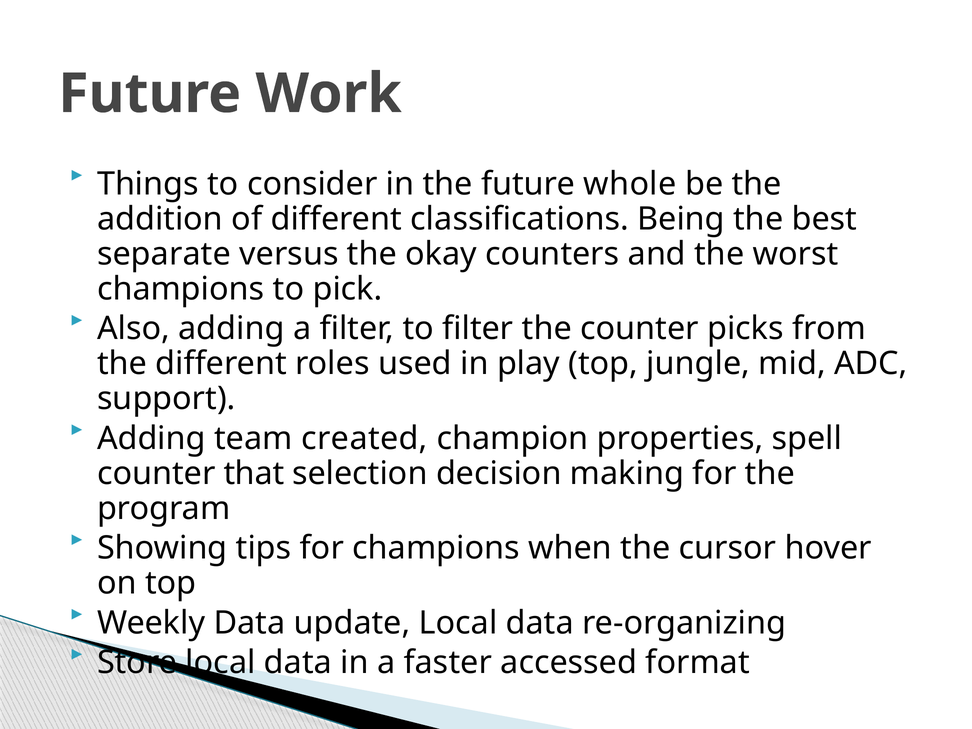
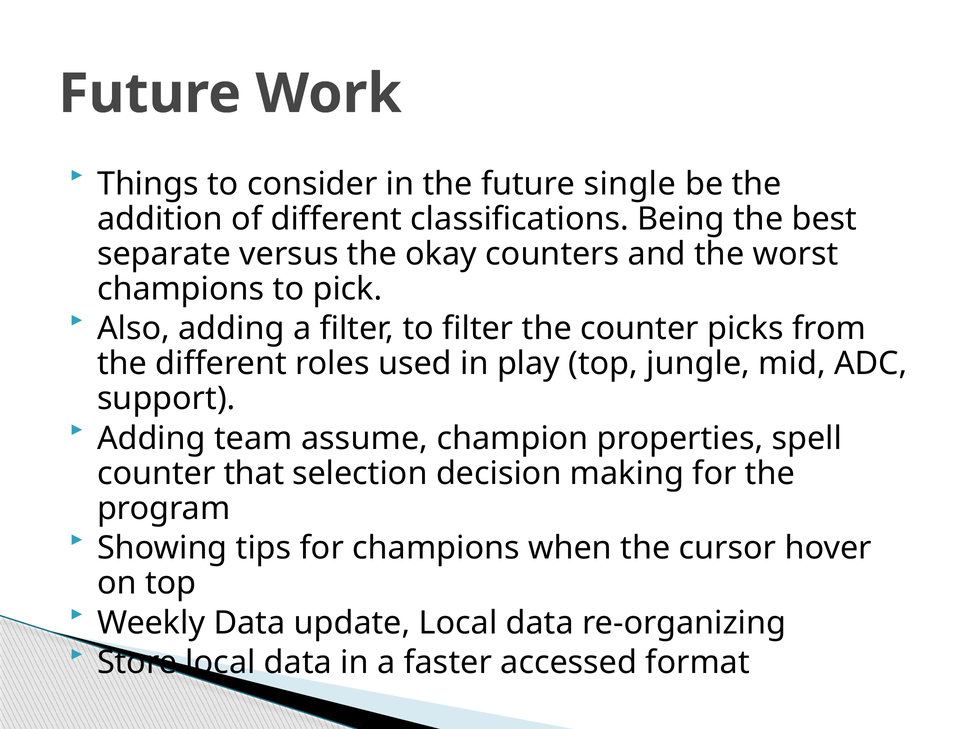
whole: whole -> single
created: created -> assume
